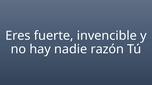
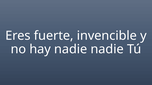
nadie razón: razón -> nadie
